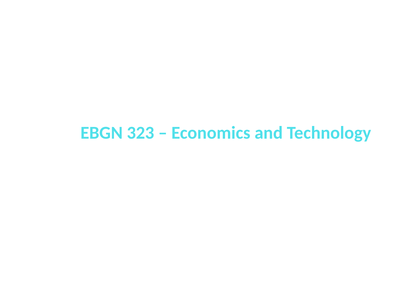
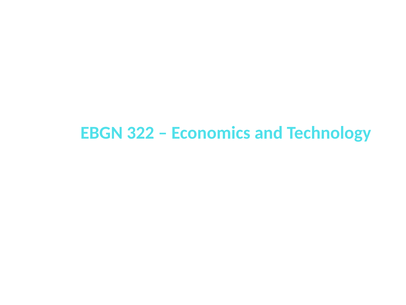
323: 323 -> 322
